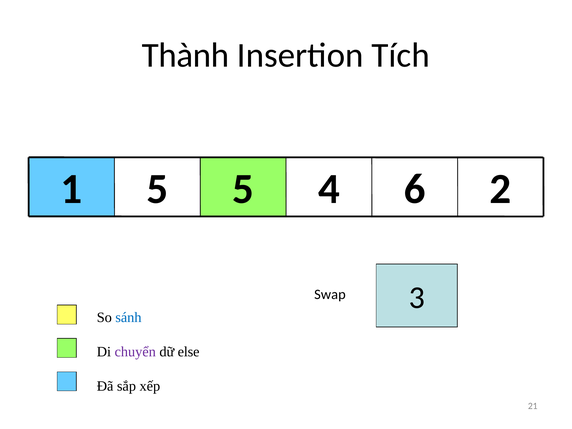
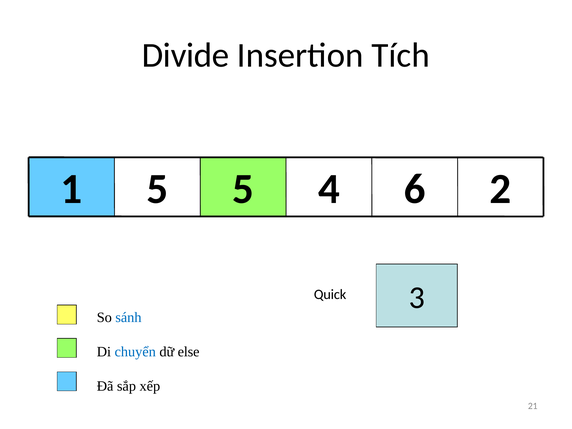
Thành: Thành -> Divide
Swap: Swap -> Quick
chuyển colour: purple -> blue
